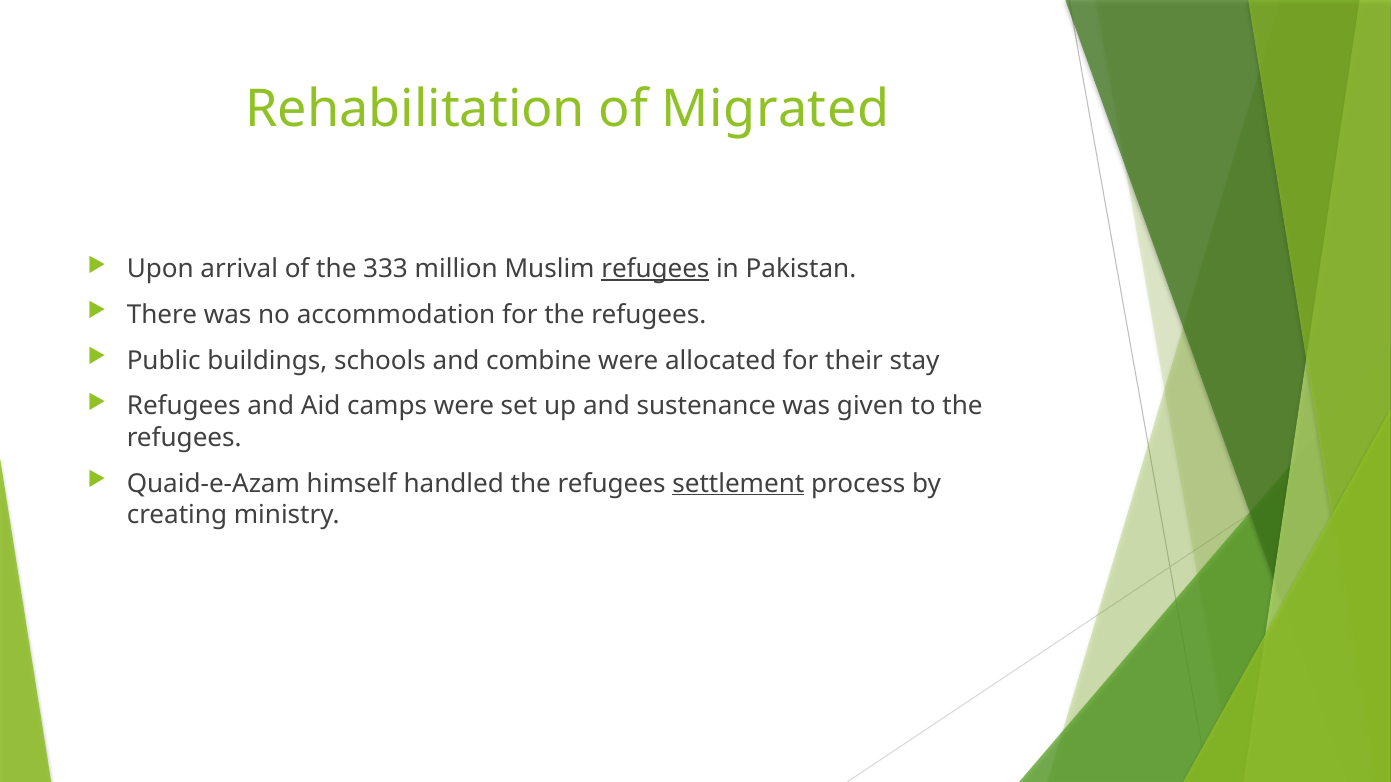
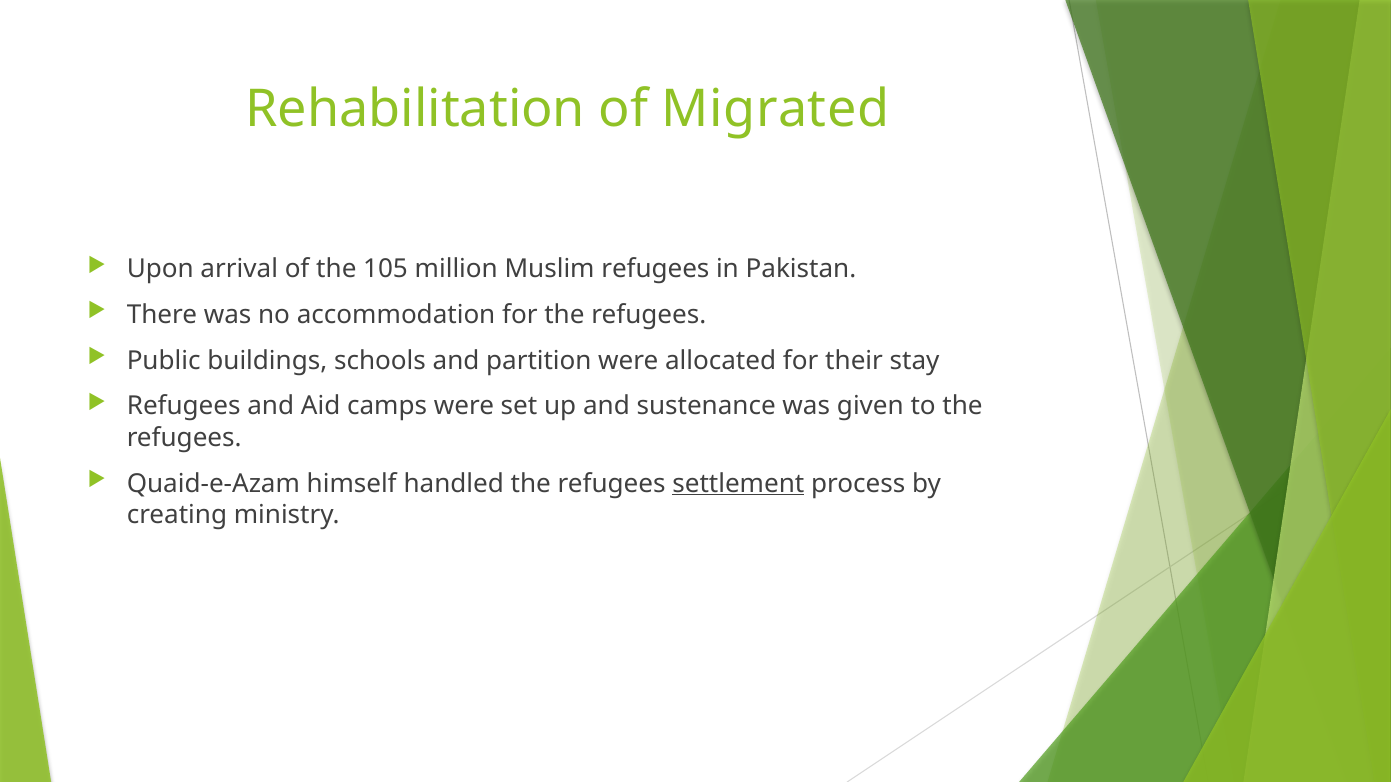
333: 333 -> 105
refugees at (655, 269) underline: present -> none
combine: combine -> partition
